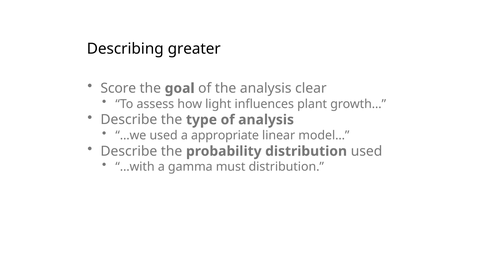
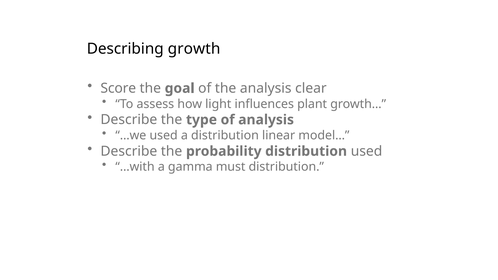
greater: greater -> growth
a appropriate: appropriate -> distribution
